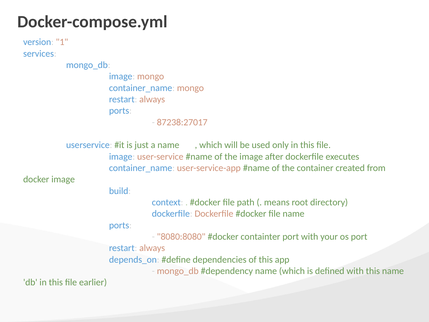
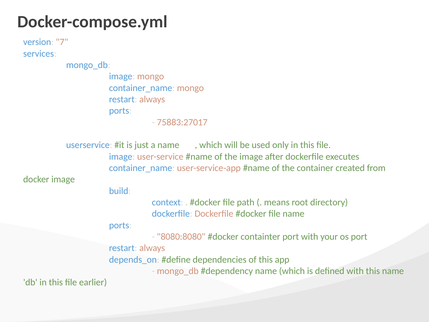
1: 1 -> 7
87238:27017: 87238:27017 -> 75883:27017
